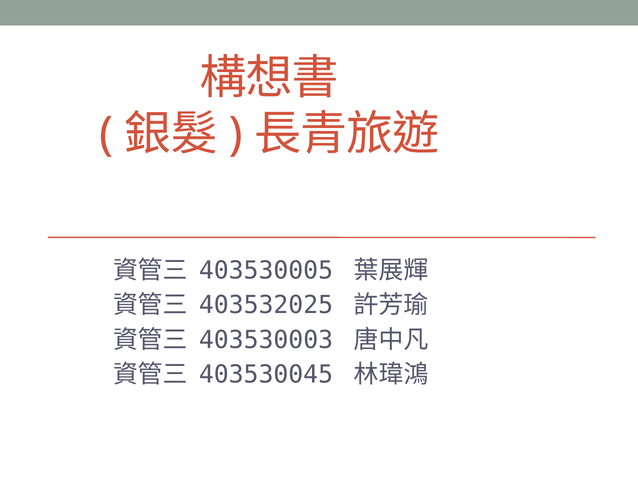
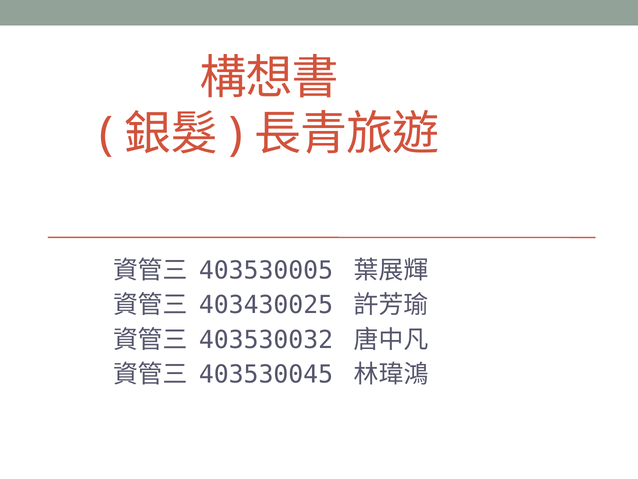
403532025: 403532025 -> 403430025
403530003: 403530003 -> 403530032
